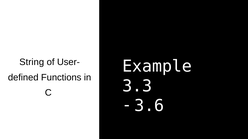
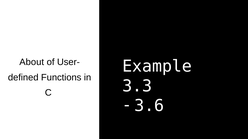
String: String -> About
